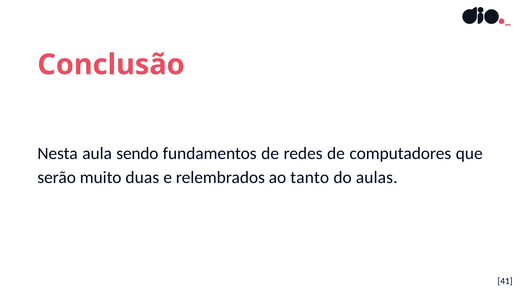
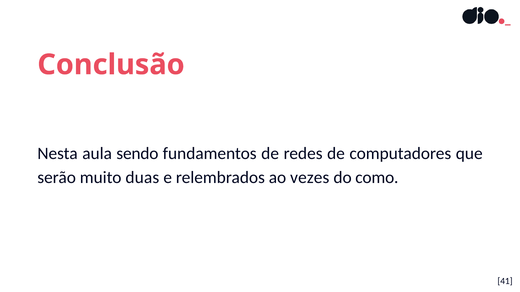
tanto: tanto -> vezes
aulas: aulas -> como
